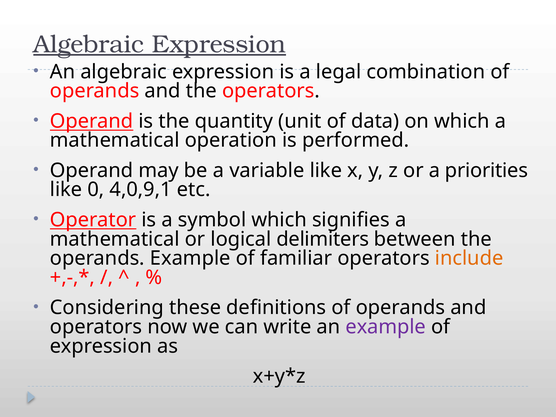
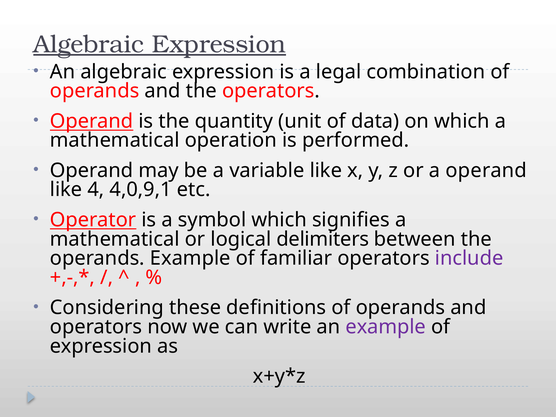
a priorities: priorities -> operand
0: 0 -> 4
include colour: orange -> purple
